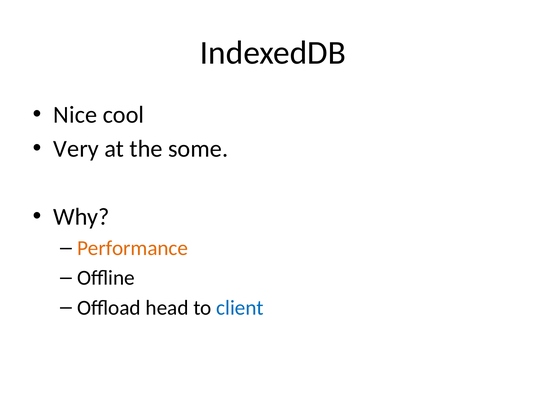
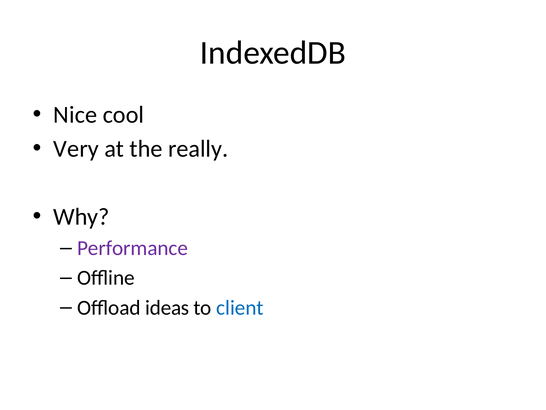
some: some -> really
Performance colour: orange -> purple
head: head -> ideas
